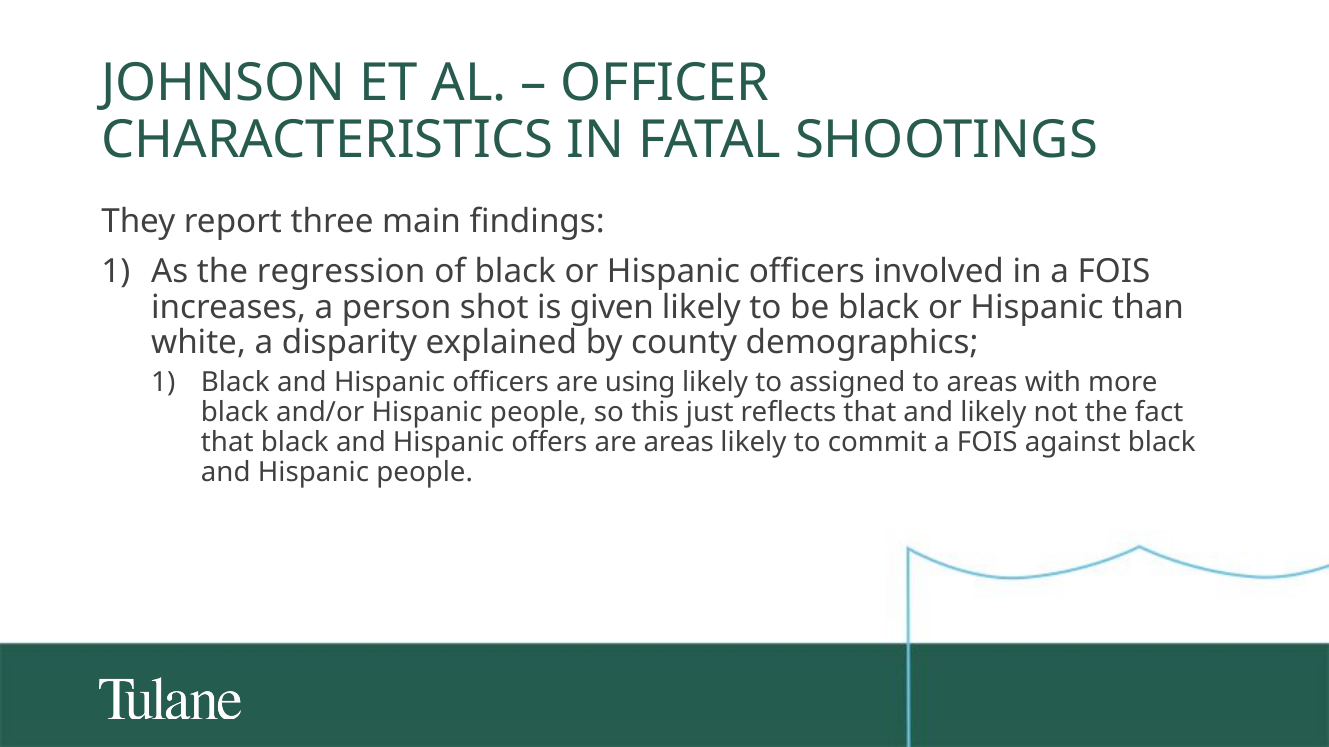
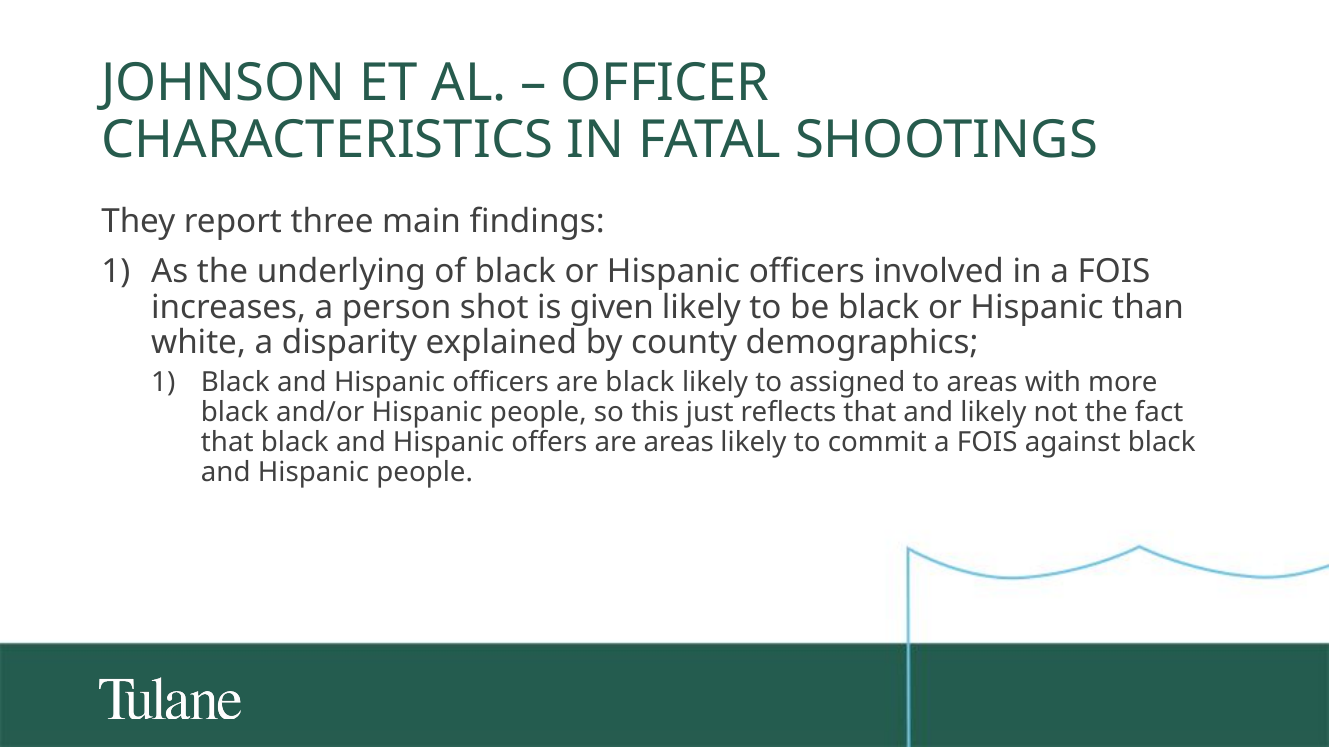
regression: regression -> underlying
are using: using -> black
